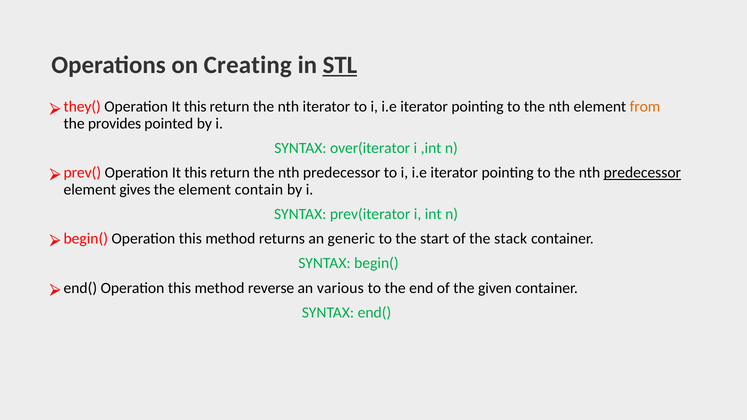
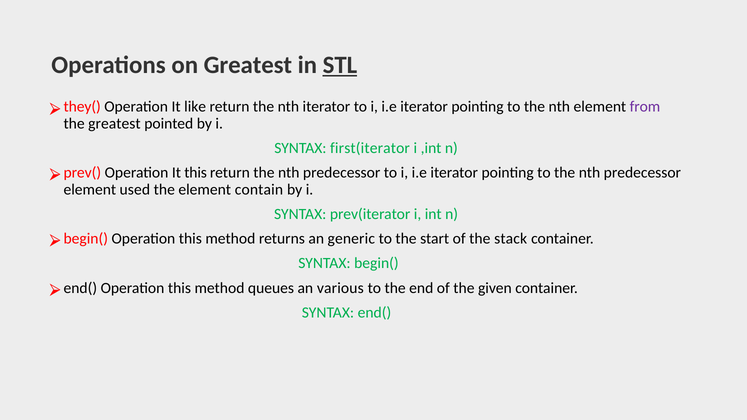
on Creating: Creating -> Greatest
this at (195, 107): this -> like
from colour: orange -> purple
the provides: provides -> greatest
over(iterator: over(iterator -> first(iterator
predecessor at (642, 173) underline: present -> none
gives: gives -> used
reverse: reverse -> queues
